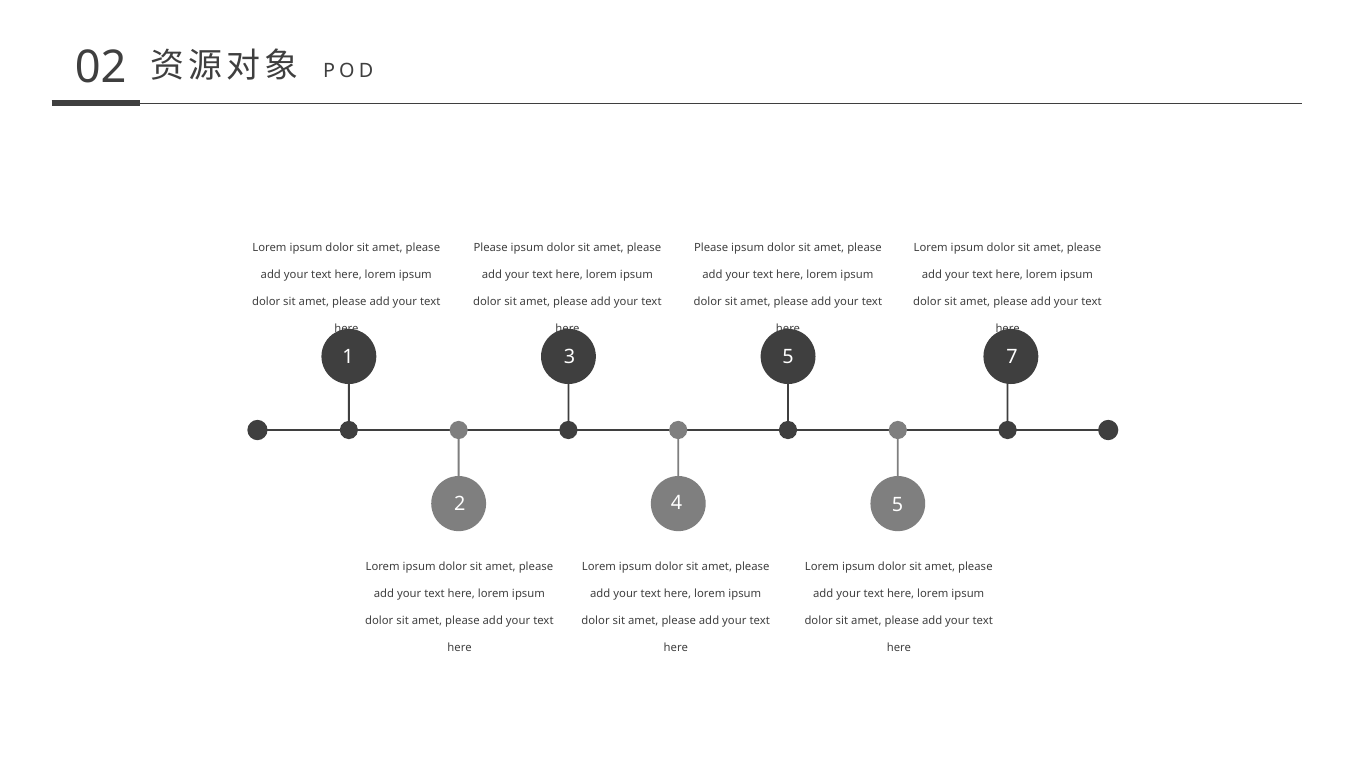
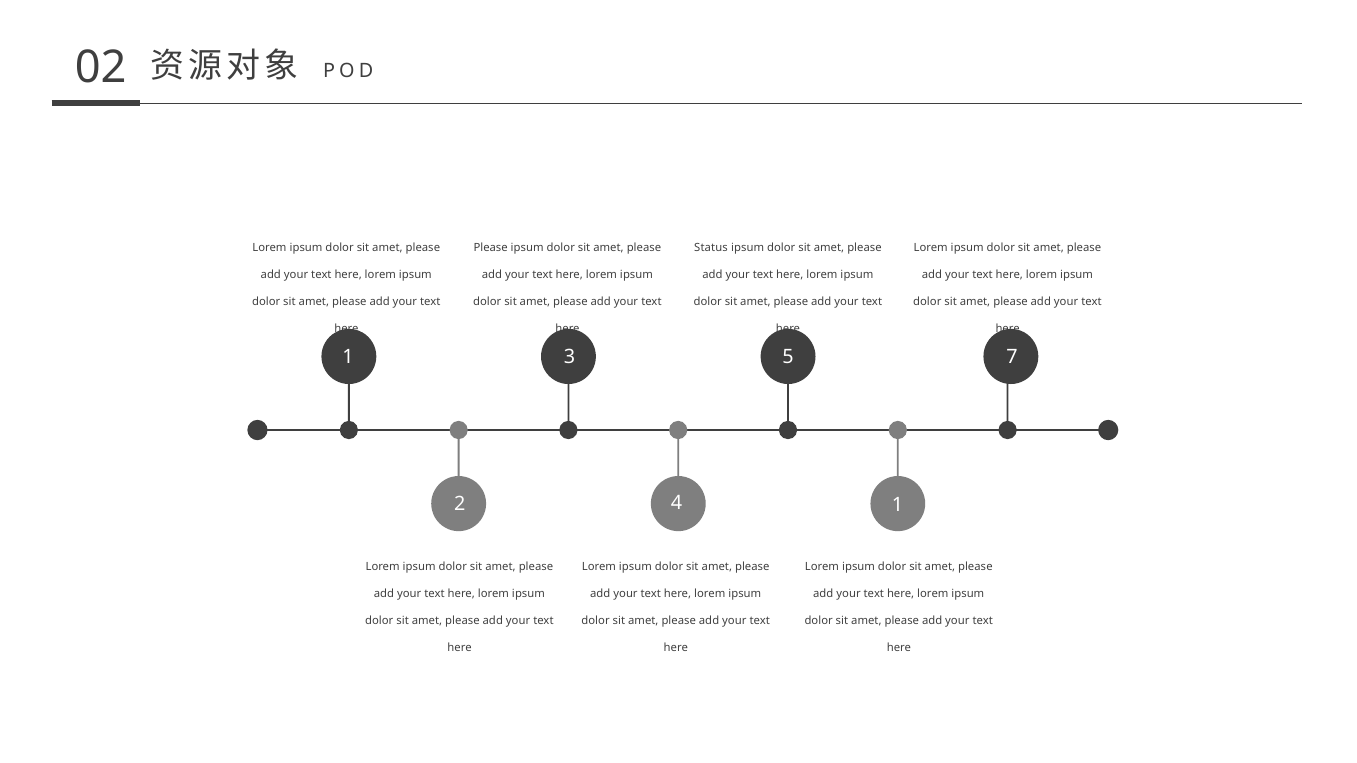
Please at (711, 248): Please -> Status
4 5: 5 -> 1
